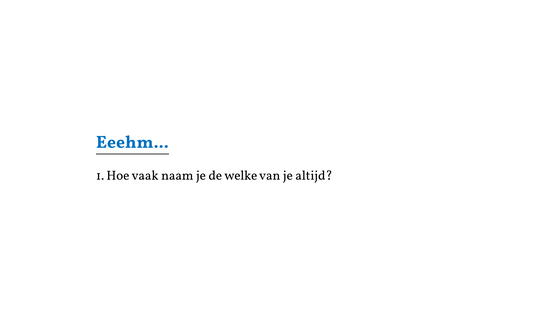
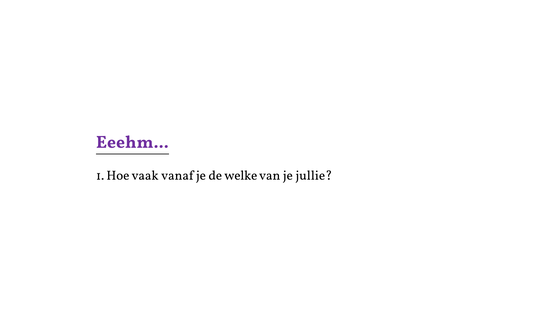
Eeehm colour: blue -> purple
naam: naam -> vanaf
altijd: altijd -> jullie
